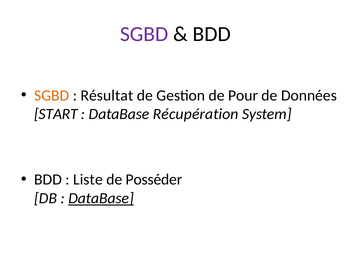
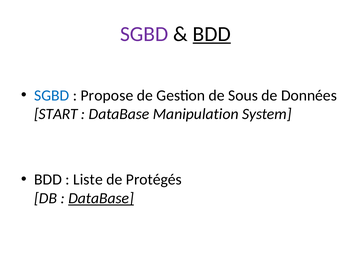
BDD at (212, 34) underline: none -> present
SGBD at (52, 95) colour: orange -> blue
Résultat: Résultat -> Propose
Pour: Pour -> Sous
Récupération: Récupération -> Manipulation
Posséder: Posséder -> Protégés
